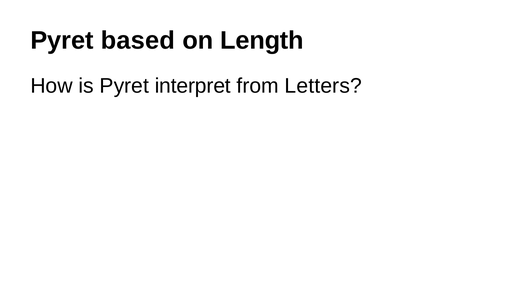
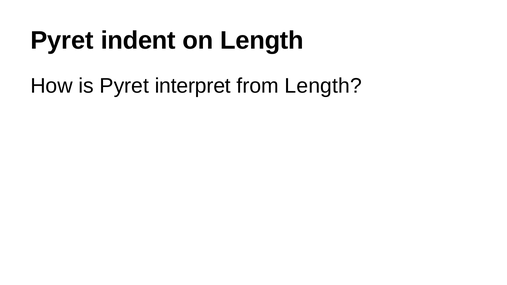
based: based -> indent
from Letters: Letters -> Length
